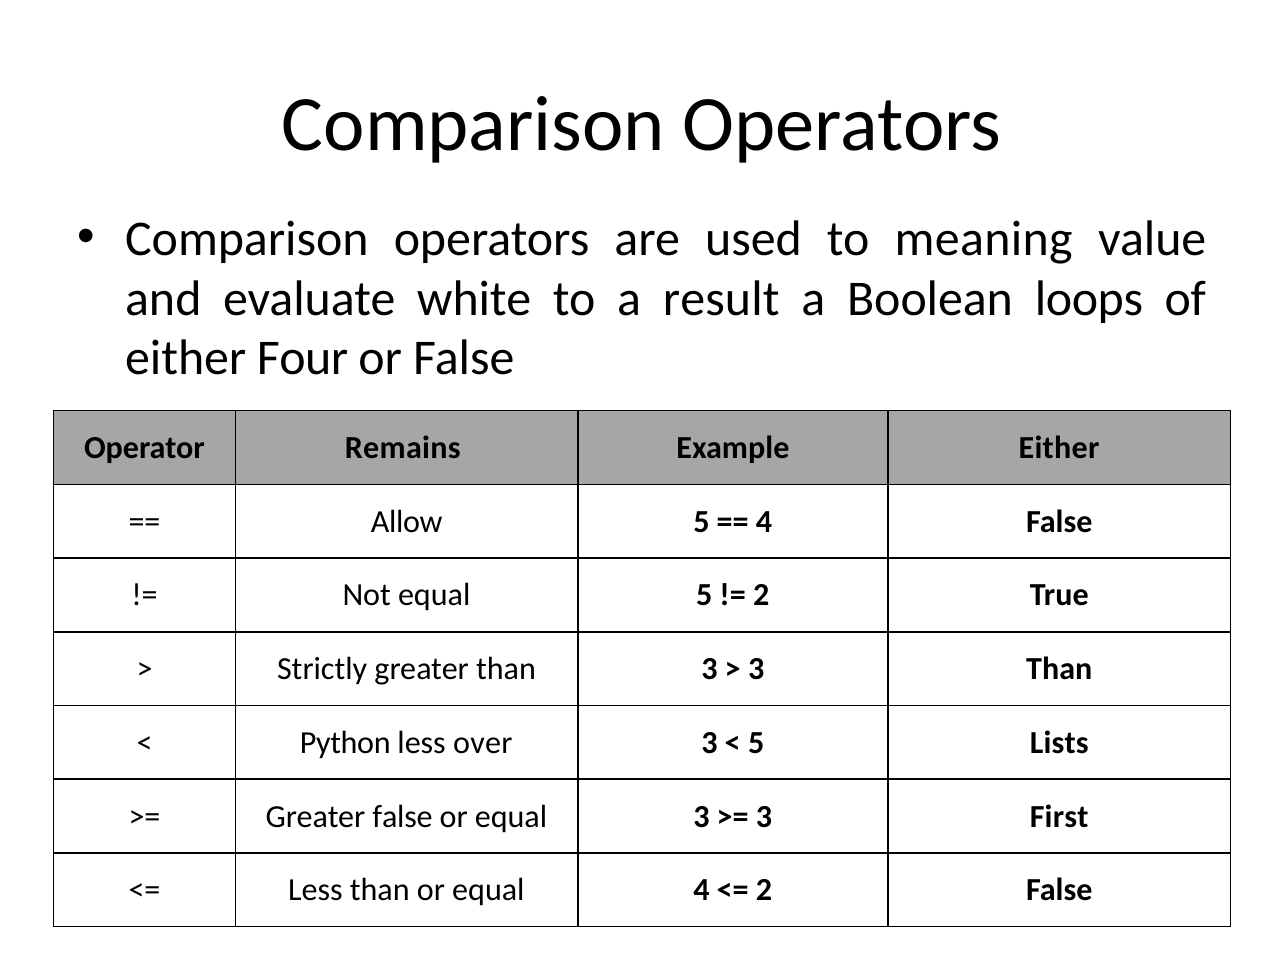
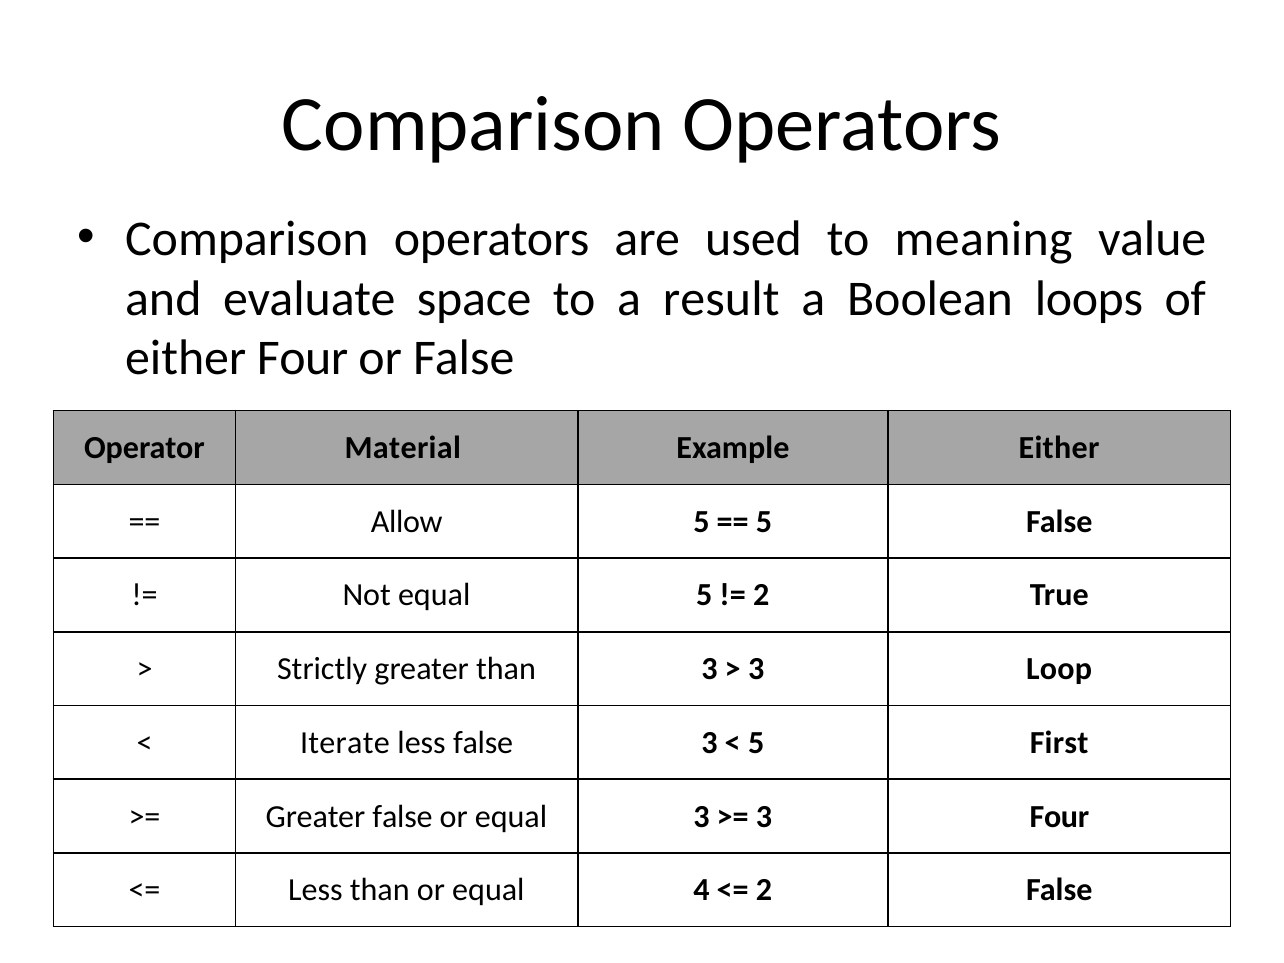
white: white -> space
Remains: Remains -> Material
4 at (764, 522): 4 -> 5
3 Than: Than -> Loop
Python: Python -> Iterate
less over: over -> false
Lists: Lists -> First
3 First: First -> Four
